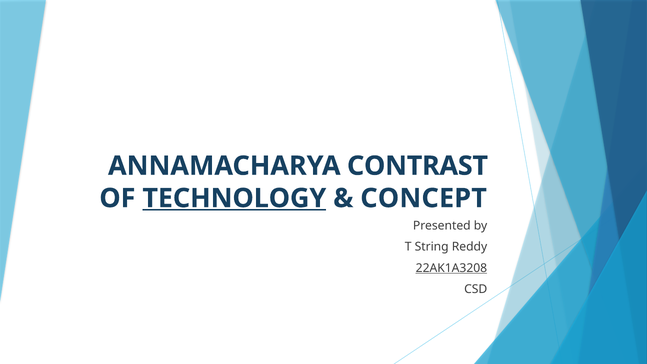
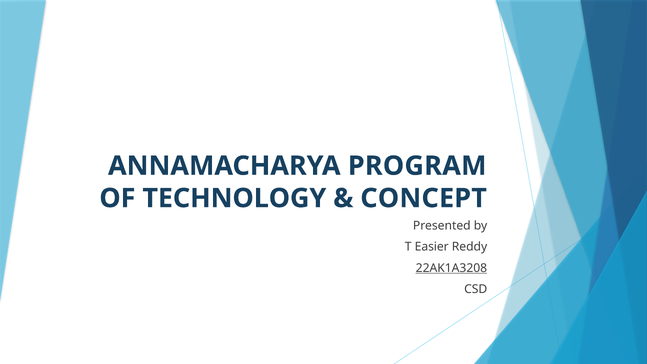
CONTRAST: CONTRAST -> PROGRAM
TECHNOLOGY underline: present -> none
String: String -> Easier
